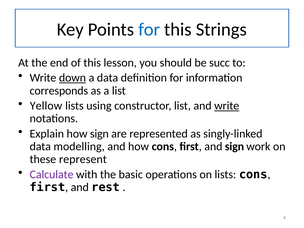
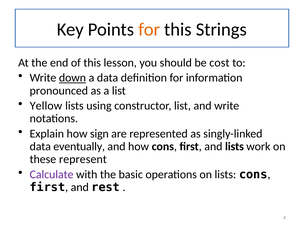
for at (149, 29) colour: blue -> orange
succ: succ -> cost
corresponds: corresponds -> pronounced
write at (227, 106) underline: present -> none
modelling: modelling -> eventually
and sign: sign -> lists
